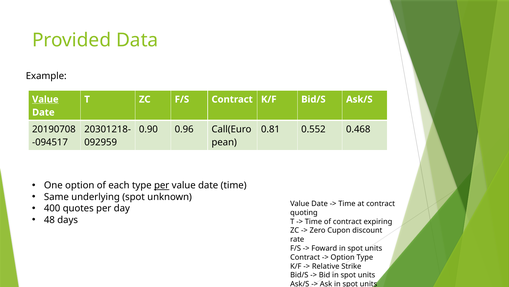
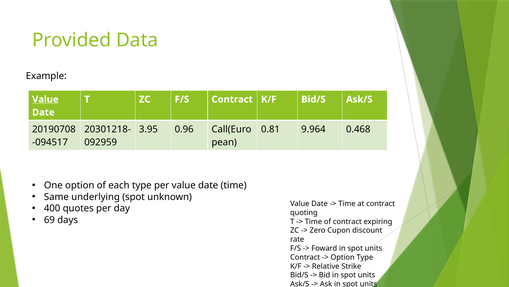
0.90: 0.90 -> 3.95
0.552: 0.552 -> 9.964
per at (162, 185) underline: present -> none
48: 48 -> 69
